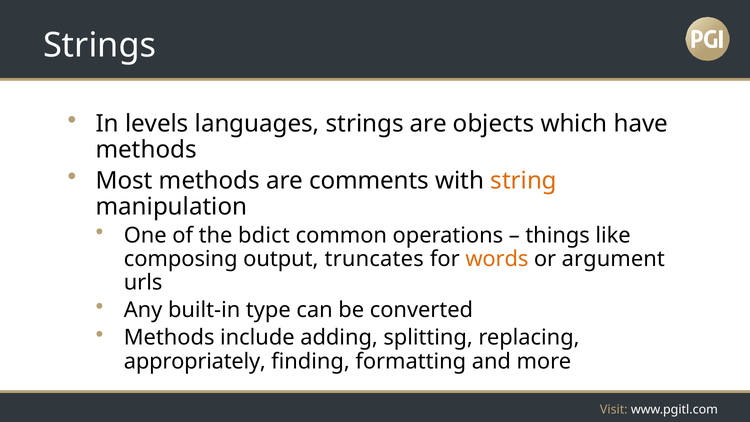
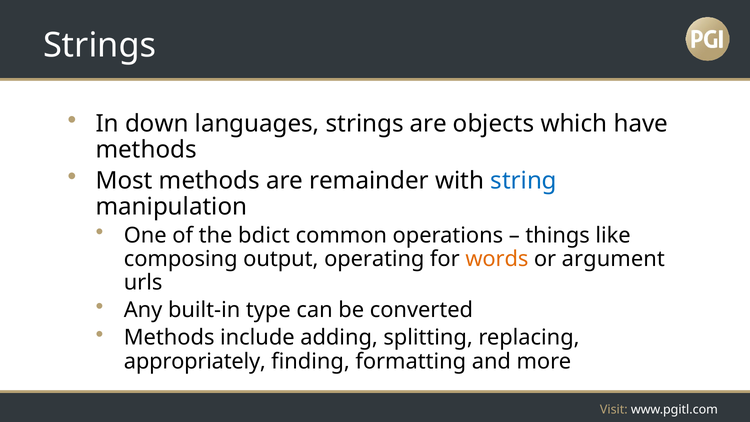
levels: levels -> down
comments: comments -> remainder
string colour: orange -> blue
truncates: truncates -> operating
